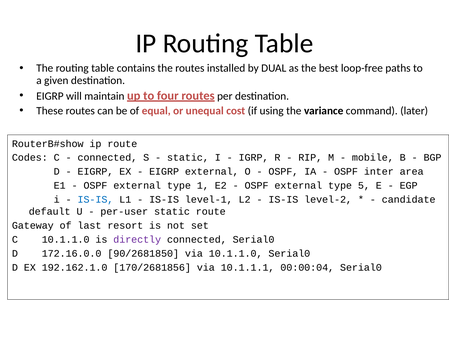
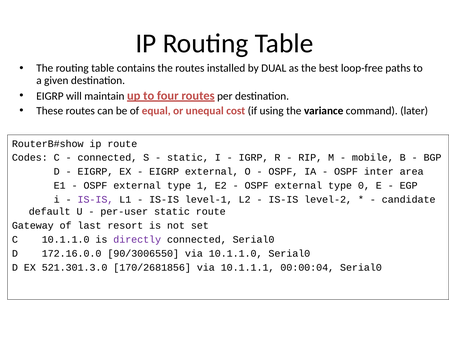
5: 5 -> 0
IS-IS at (95, 199) colour: blue -> purple
90/2681850: 90/2681850 -> 90/3006550
192.162.1.0: 192.162.1.0 -> 521.301.3.0
